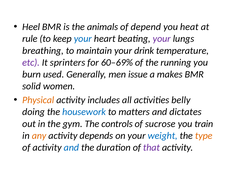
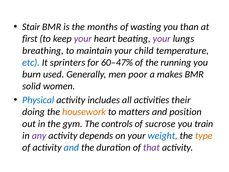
Heel: Heel -> Stair
animals: animals -> months
depend: depend -> wasting
heat: heat -> than
rule: rule -> first
your at (83, 39) colour: blue -> purple
drink: drink -> child
etc colour: purple -> blue
60–69%: 60–69% -> 60–47%
issue: issue -> poor
Physical colour: orange -> blue
belly: belly -> their
housework colour: blue -> orange
dictates: dictates -> position
any colour: orange -> purple
